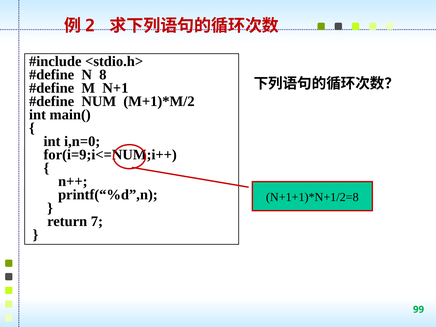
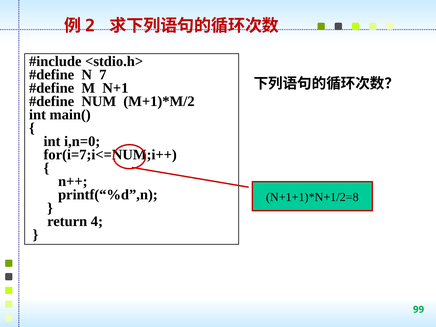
8: 8 -> 7
for(i=9;i<=NUM;i++: for(i=9;i<=NUM;i++ -> for(i=7;i<=NUM;i++
7: 7 -> 4
